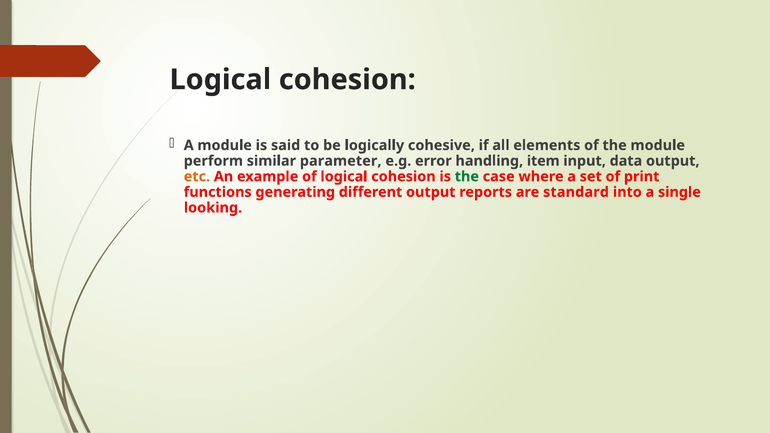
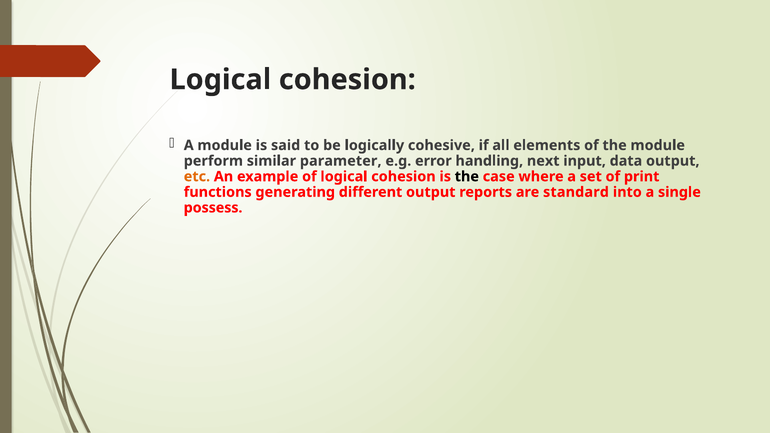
item: item -> next
the at (467, 177) colour: green -> black
looking: looking -> possess
